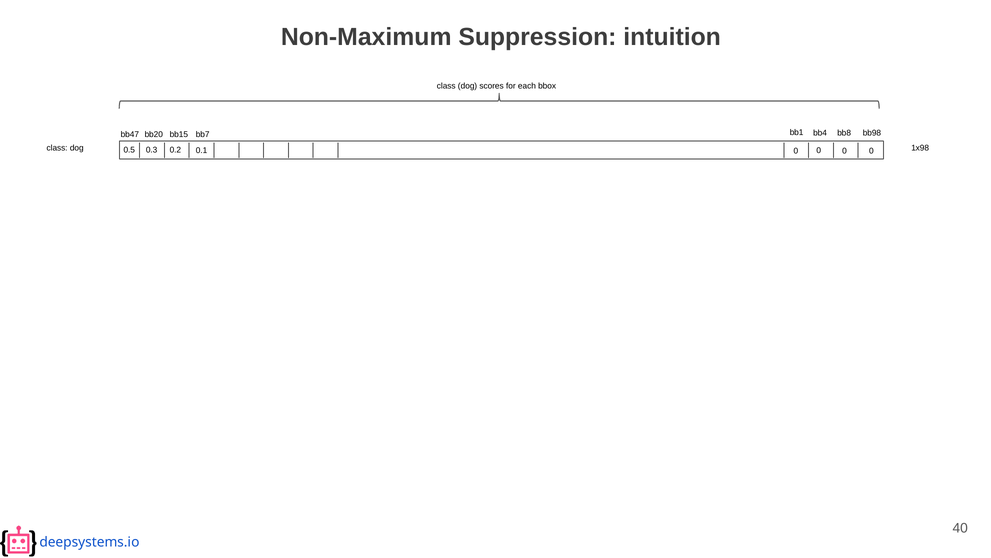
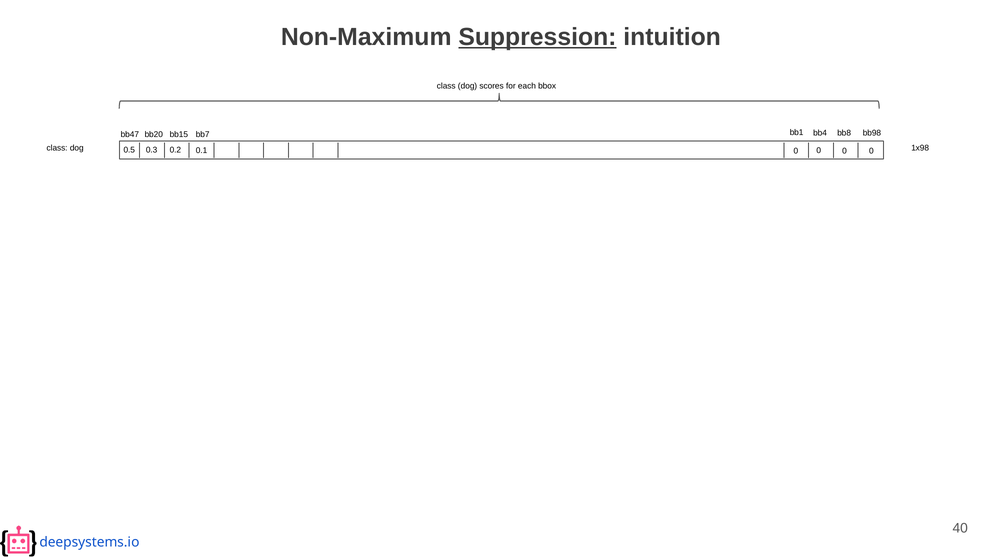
Suppression underline: none -> present
